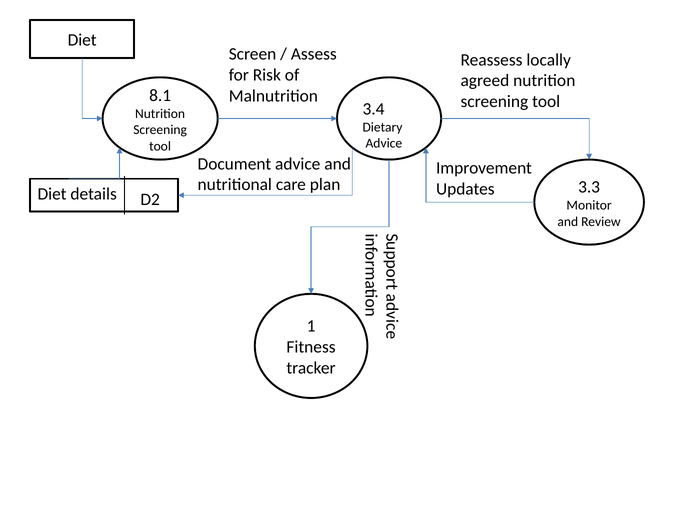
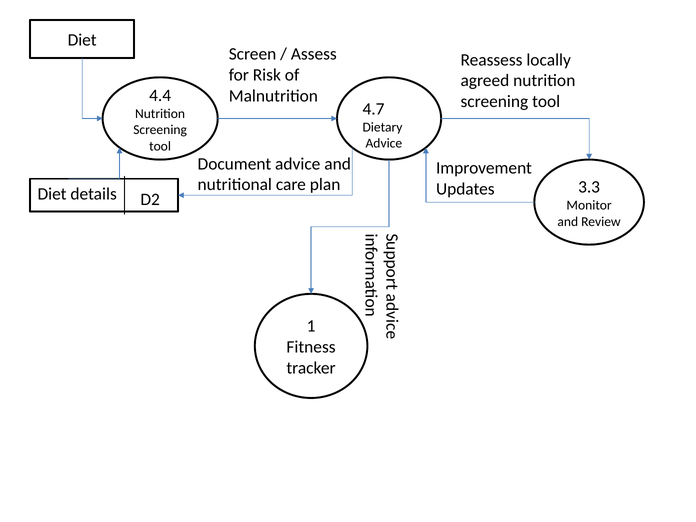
8.1: 8.1 -> 4.4
3.4: 3.4 -> 4.7
